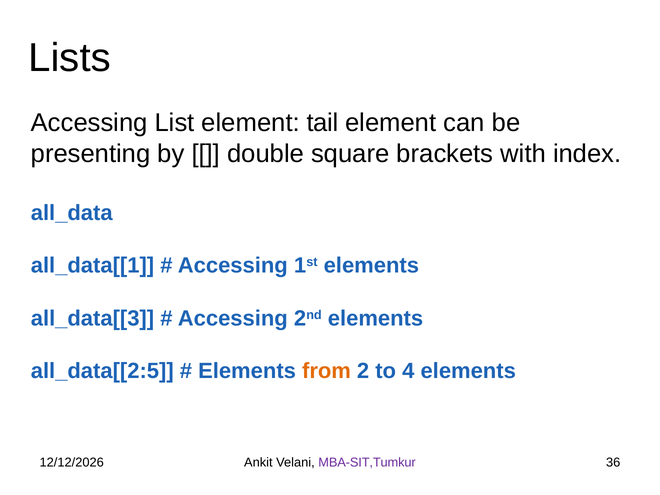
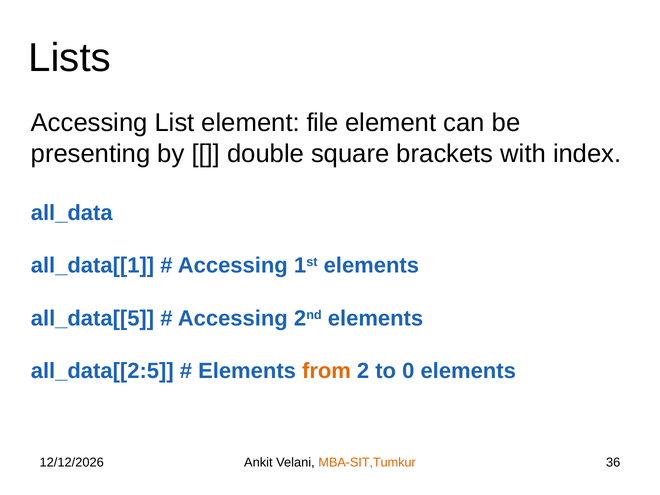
tail: tail -> file
all_data[[3: all_data[[3 -> all_data[[5
4: 4 -> 0
MBA-SIT,Tumkur colour: purple -> orange
